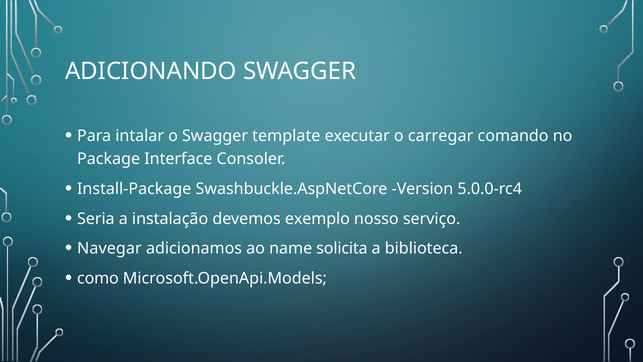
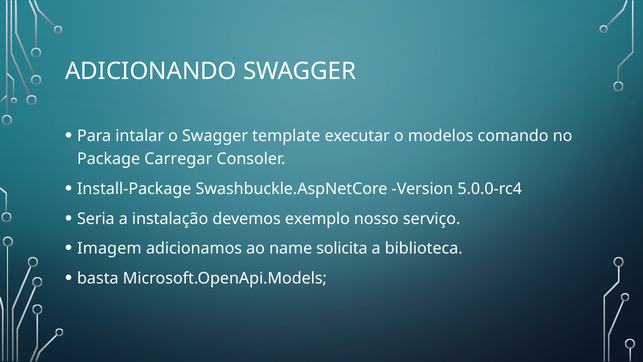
carregar: carregar -> modelos
Interface: Interface -> Carregar
Navegar: Navegar -> Imagem
como: como -> basta
